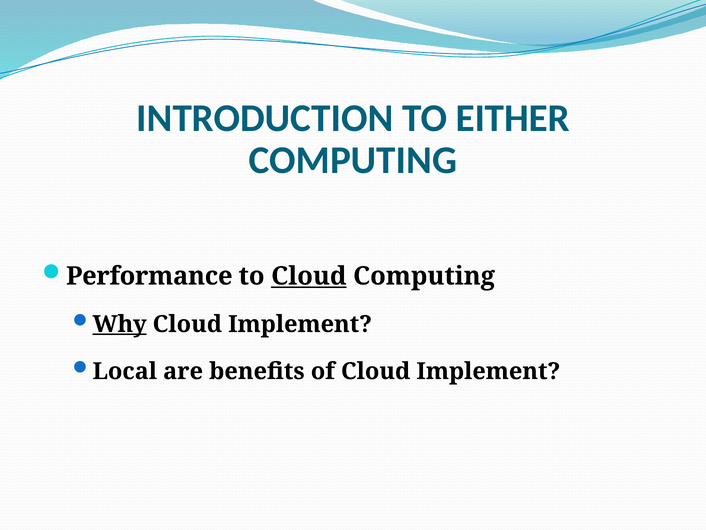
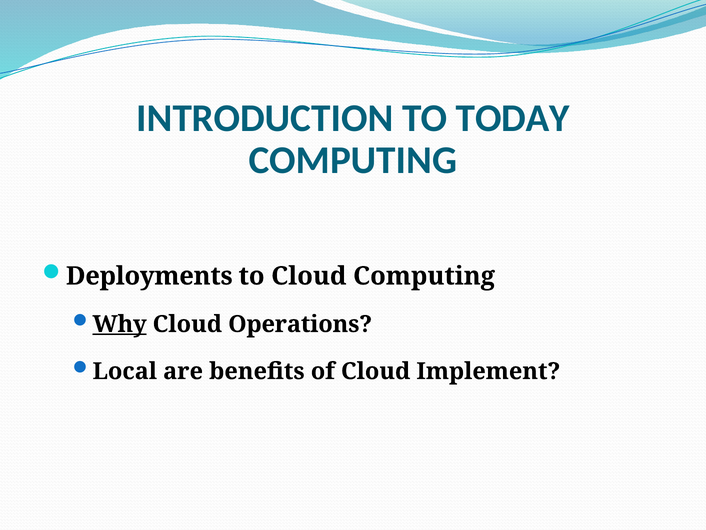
EITHER: EITHER -> TODAY
Performance: Performance -> Deployments
Cloud at (309, 276) underline: present -> none
Implement at (300, 324): Implement -> Operations
